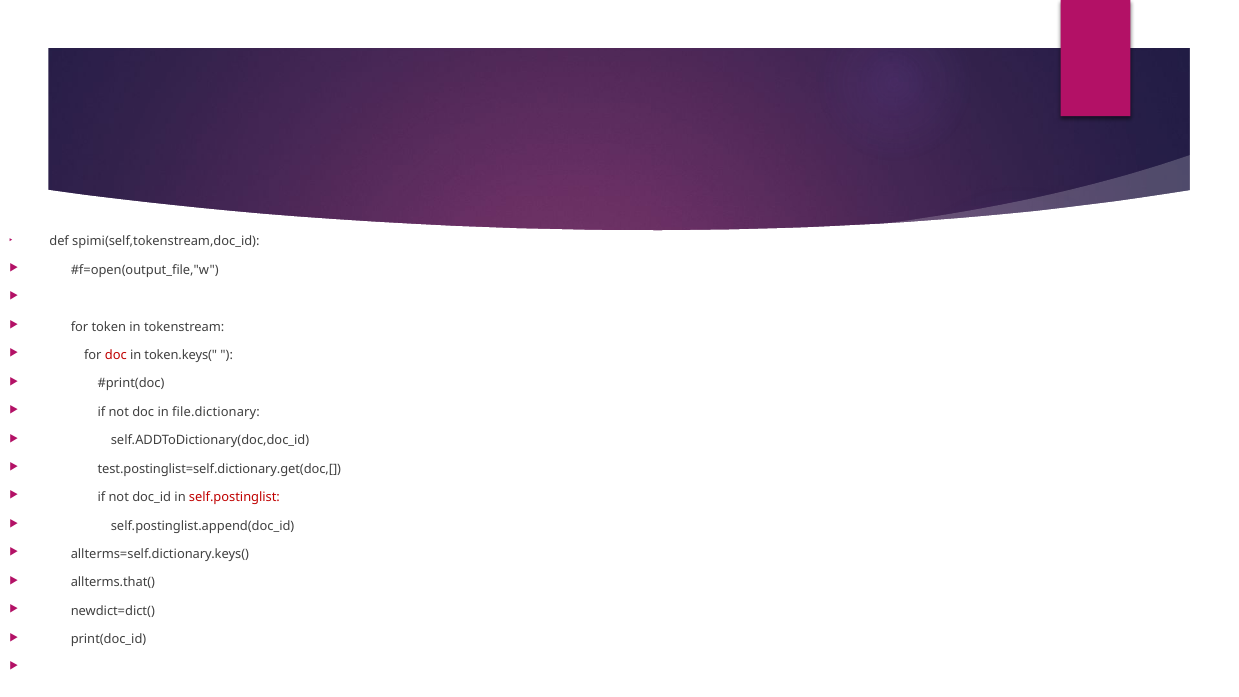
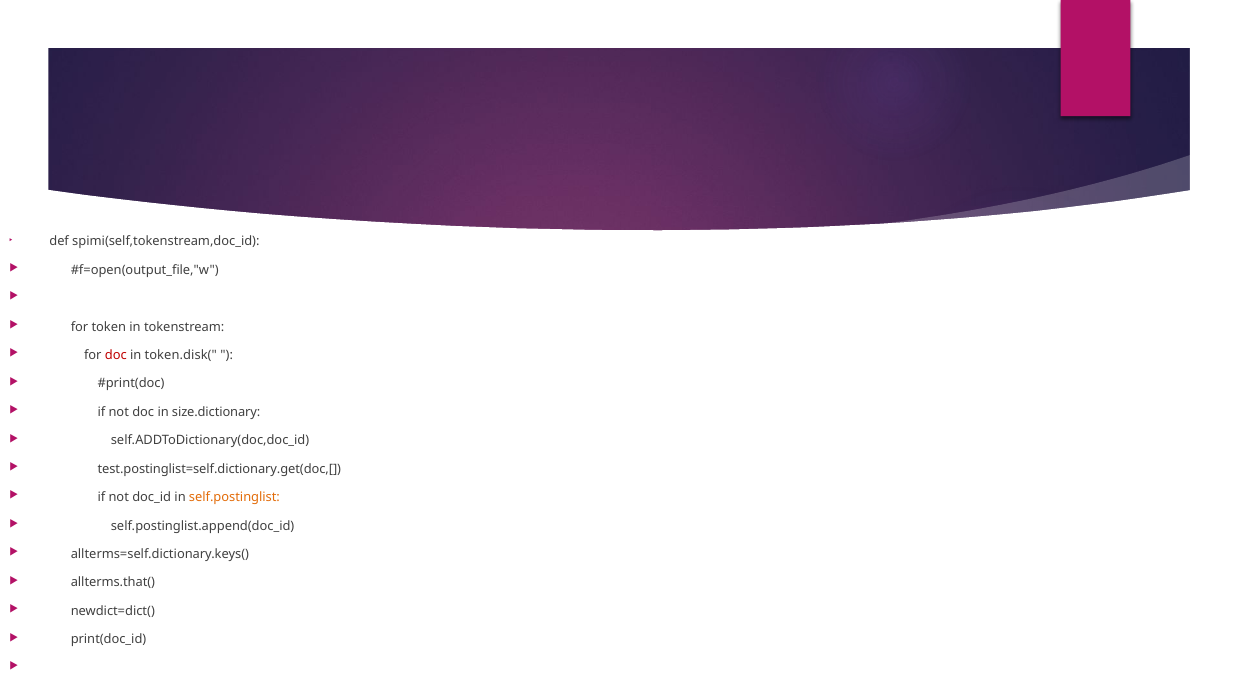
token.keys(: token.keys( -> token.disk(
file.dictionary: file.dictionary -> size.dictionary
self.postinglist colour: red -> orange
